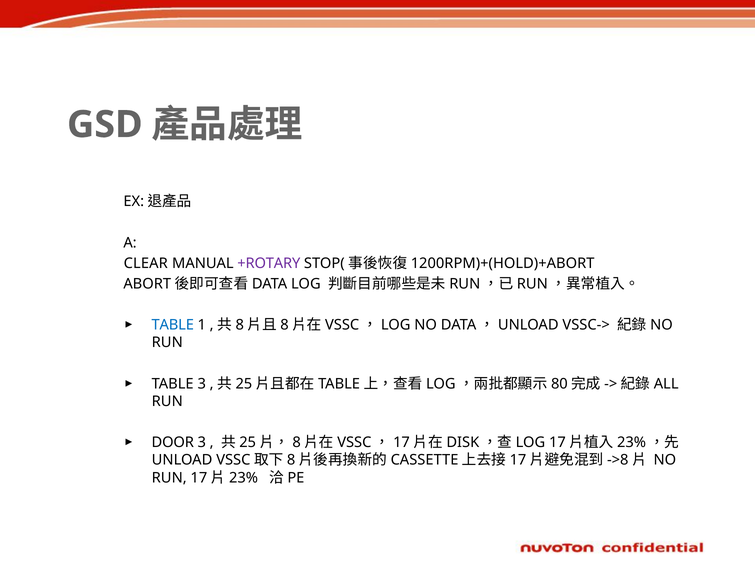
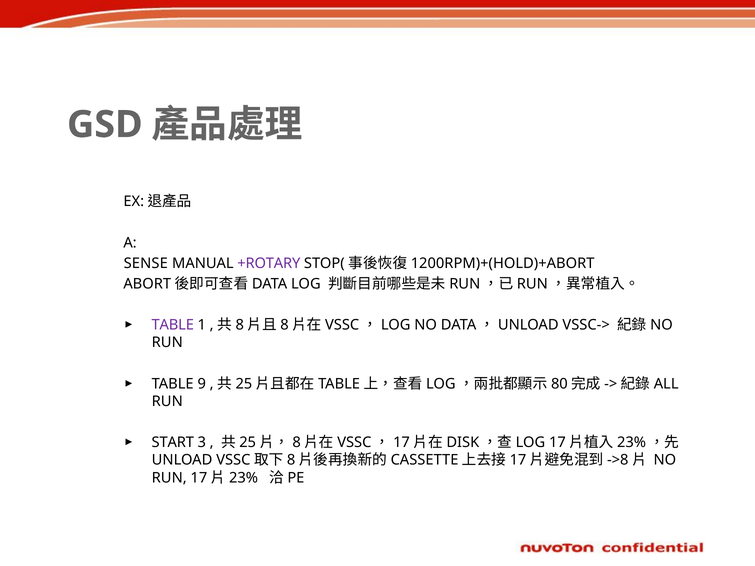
CLEAR: CLEAR -> SENSE
TABLE at (173, 325) colour: blue -> purple
TABLE 3: 3 -> 9
DOOR: DOOR -> START
